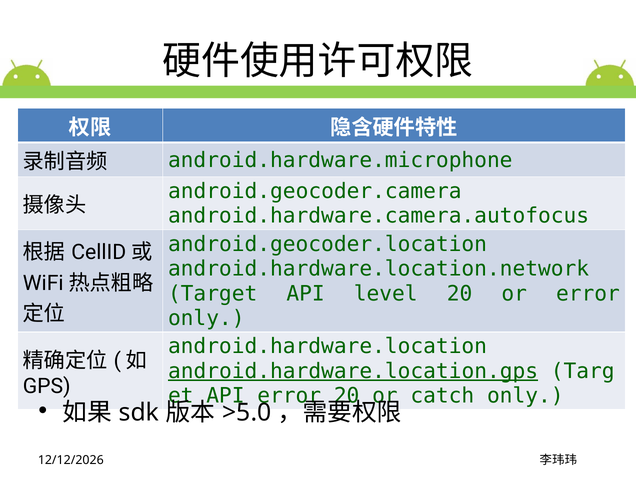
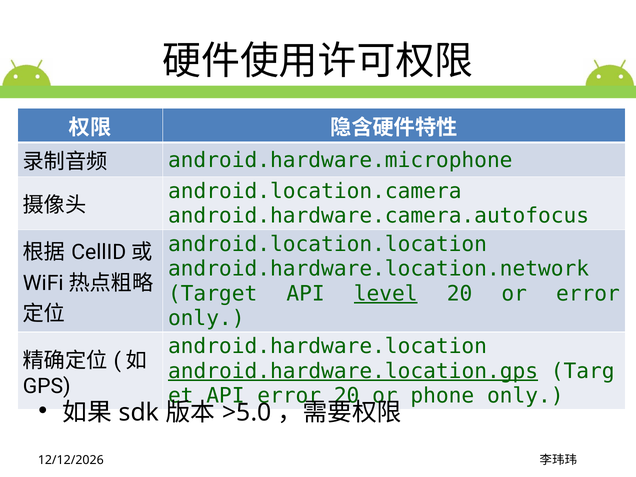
android.geocoder.camera: android.geocoder.camera -> android.location.camera
android.geocoder.location: android.geocoder.location -> android.location.location
level underline: none -> present
catch: catch -> phone
